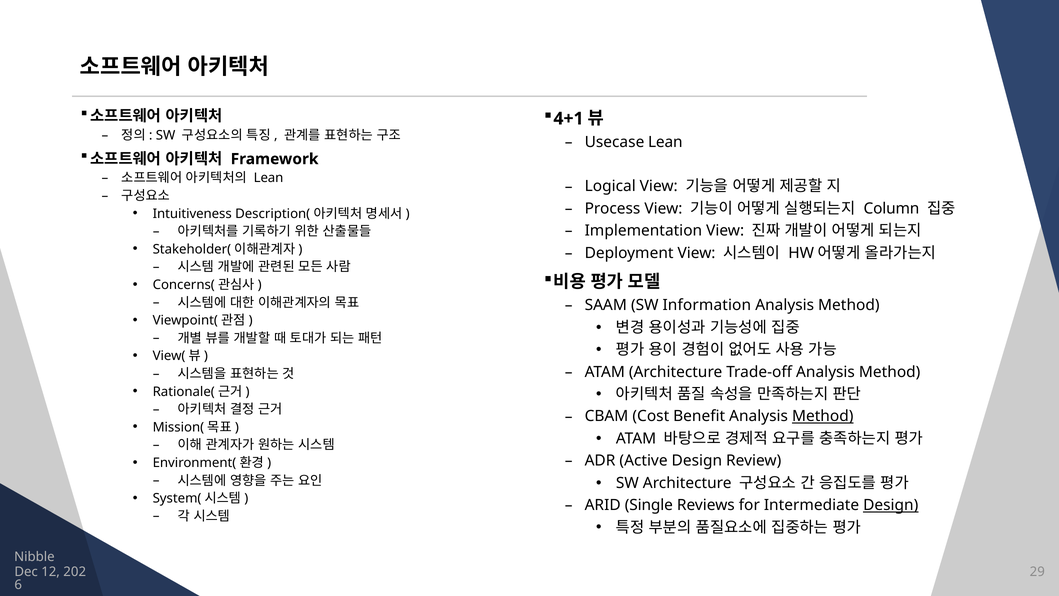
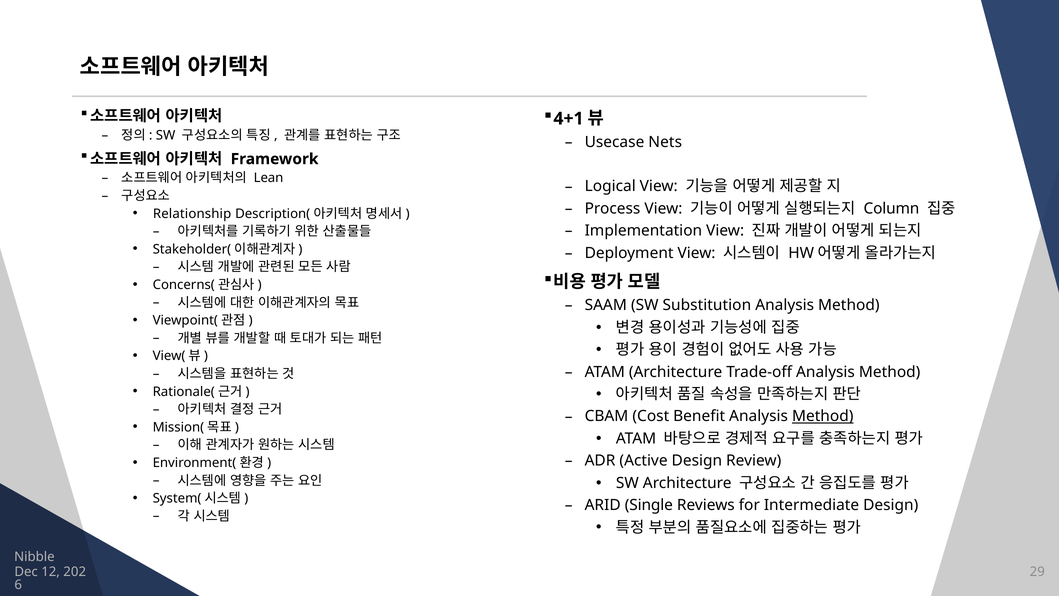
Usecase Lean: Lean -> Nets
Intuitiveness: Intuitiveness -> Relationship
Information: Information -> Substitution
Design at (891, 505) underline: present -> none
